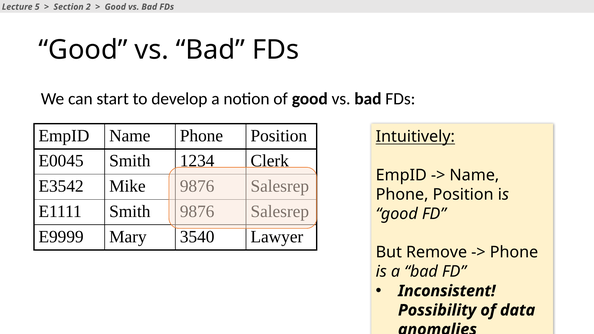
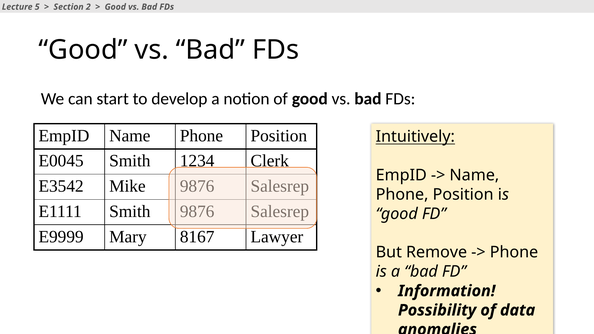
3540: 3540 -> 8167
Inconsistent: Inconsistent -> Information
